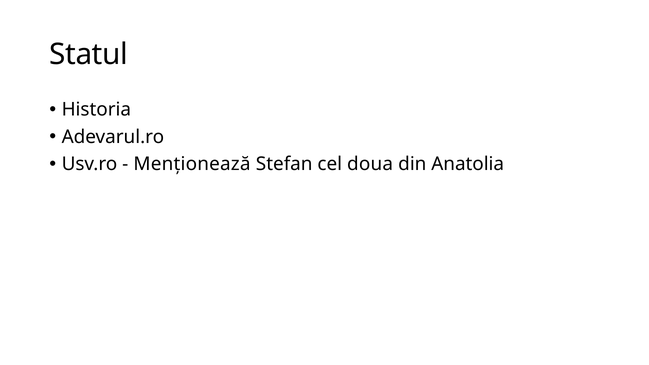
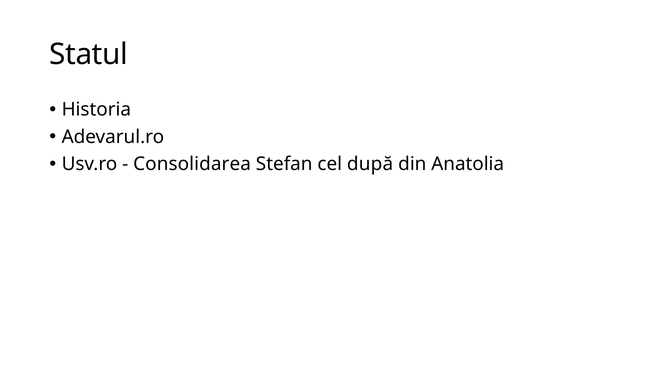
Menționează: Menționează -> Consolidarea
doua: doua -> după
